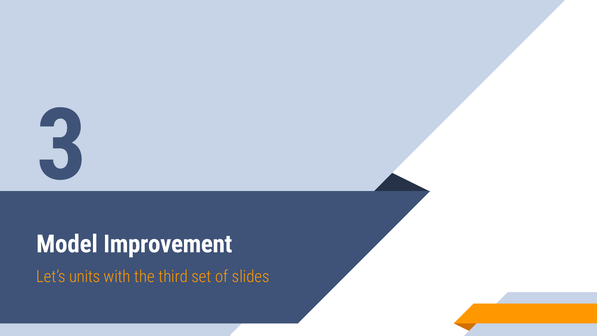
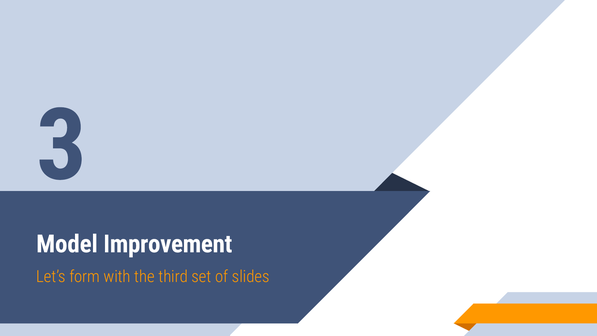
units: units -> form
